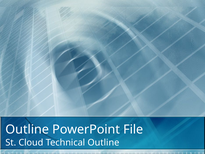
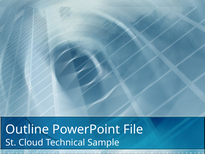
Technical Outline: Outline -> Sample
